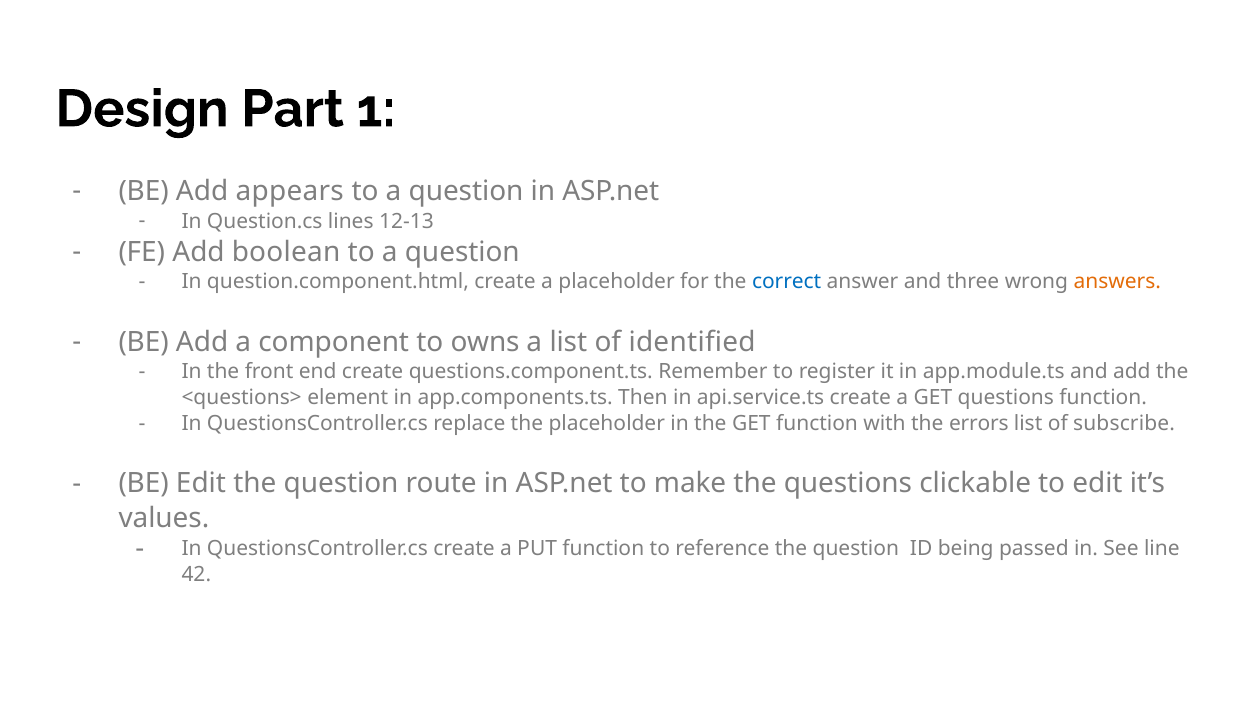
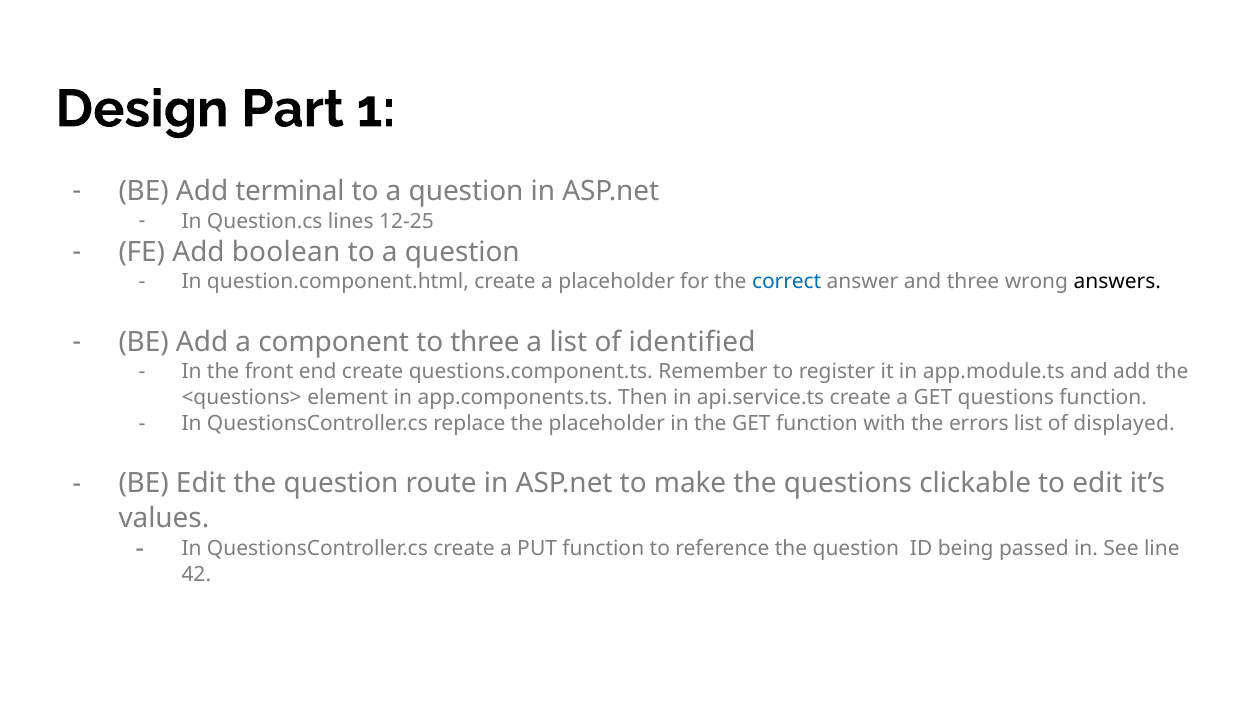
appears: appears -> terminal
12-13: 12-13 -> 12-25
answers colour: orange -> black
to owns: owns -> three
subscribe: subscribe -> displayed
